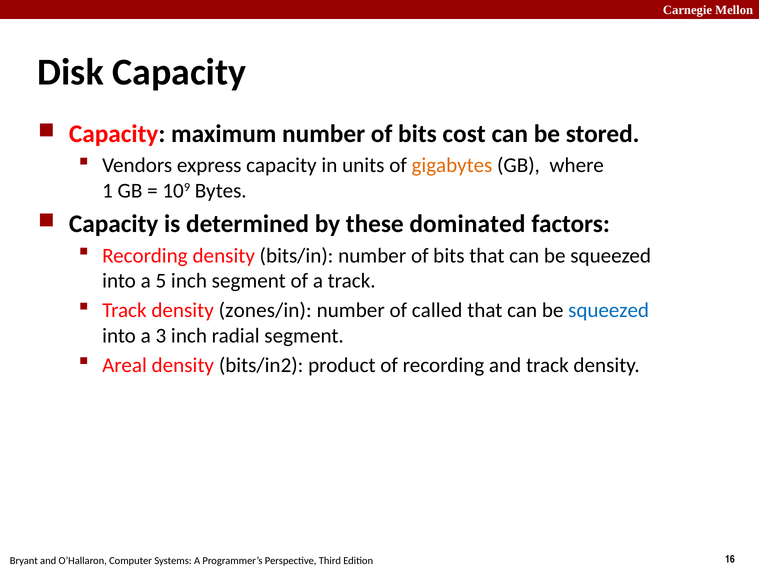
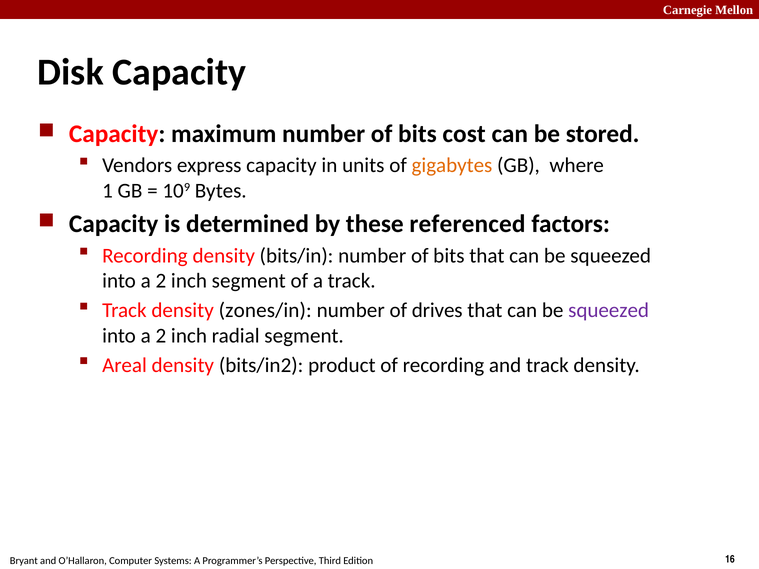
dominated: dominated -> referenced
5 at (161, 281): 5 -> 2
called: called -> drives
squeezed at (609, 311) colour: blue -> purple
3 at (161, 336): 3 -> 2
